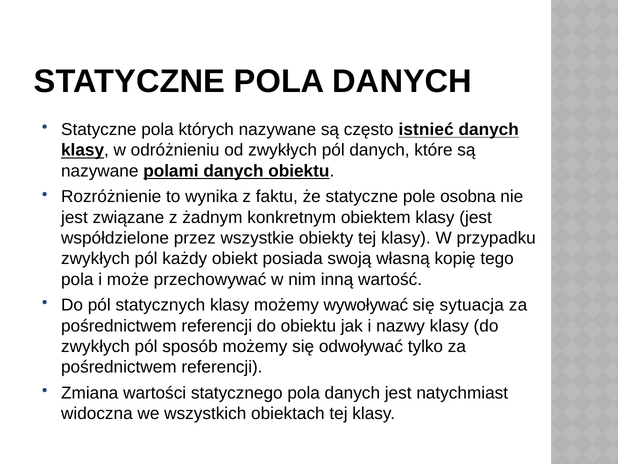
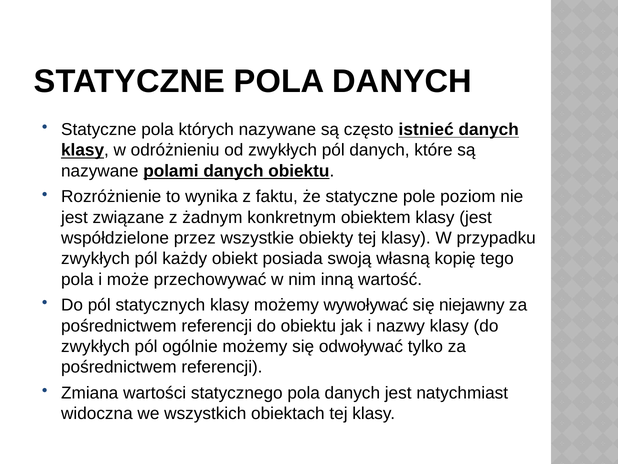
osobna: osobna -> poziom
sytuacja: sytuacja -> niejawny
sposób: sposób -> ogólnie
